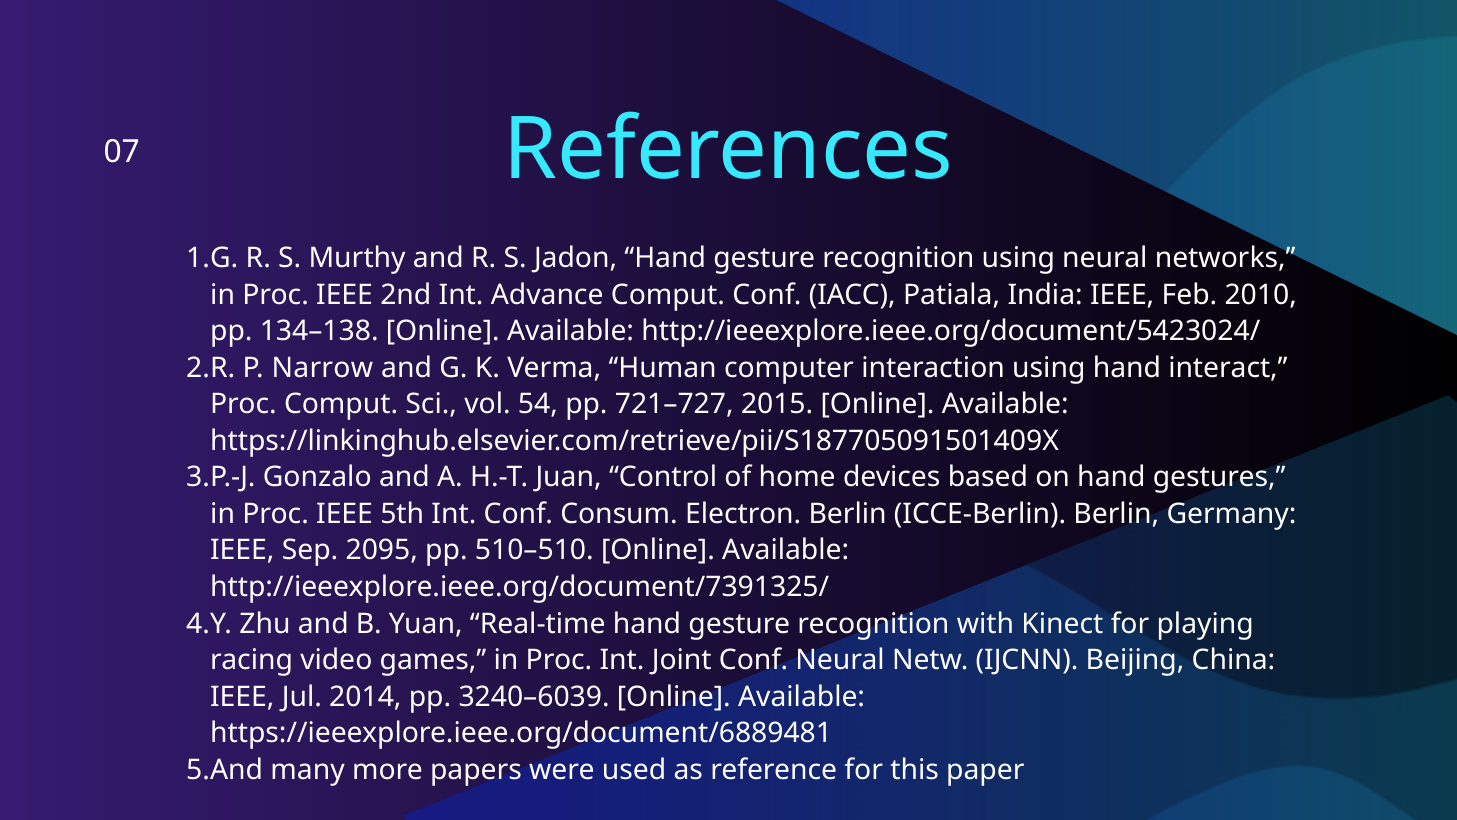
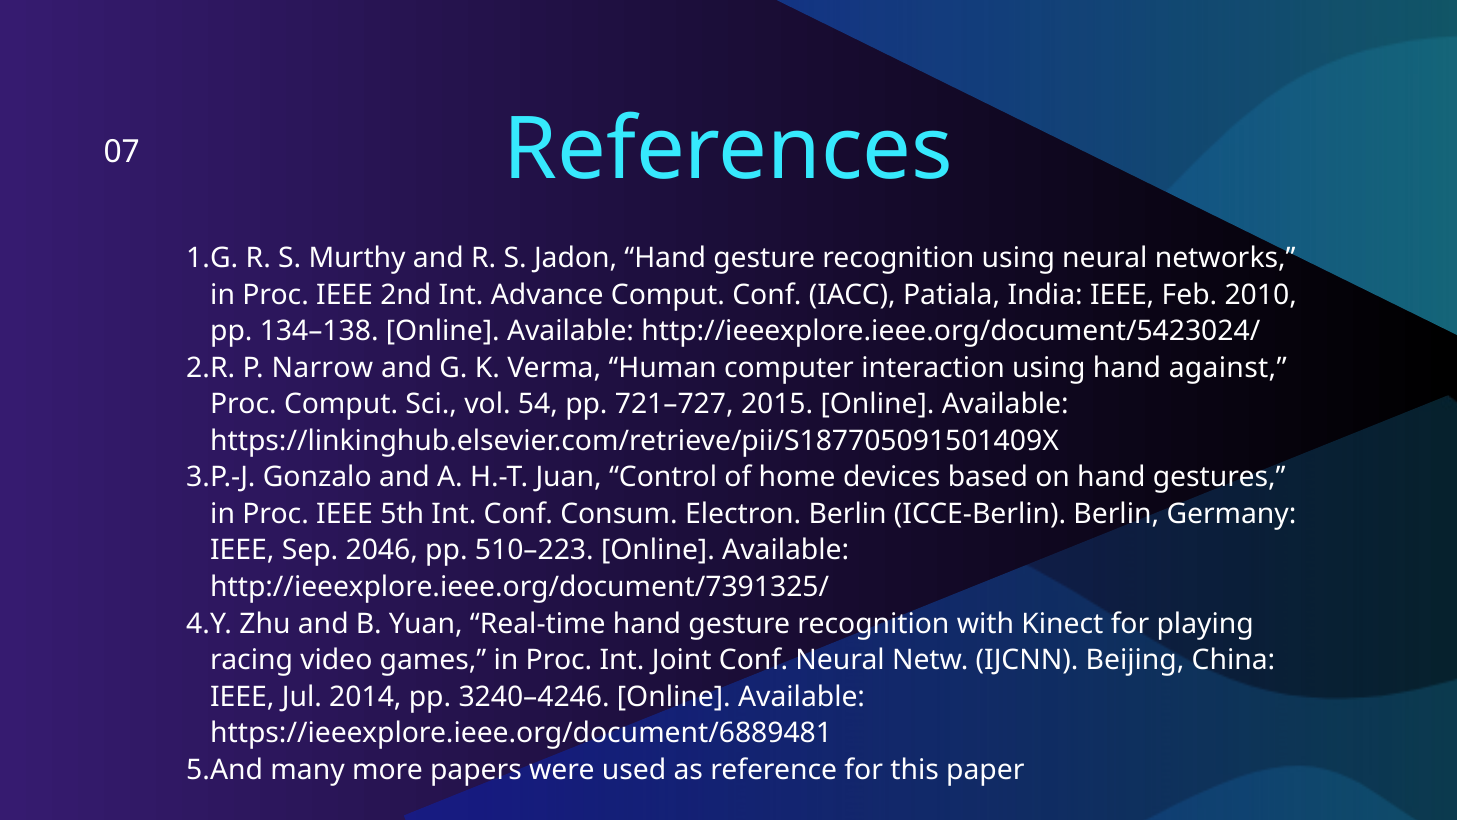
interact: interact -> against
2095: 2095 -> 2046
510–510: 510–510 -> 510–223
3240–6039: 3240–6039 -> 3240–4246
